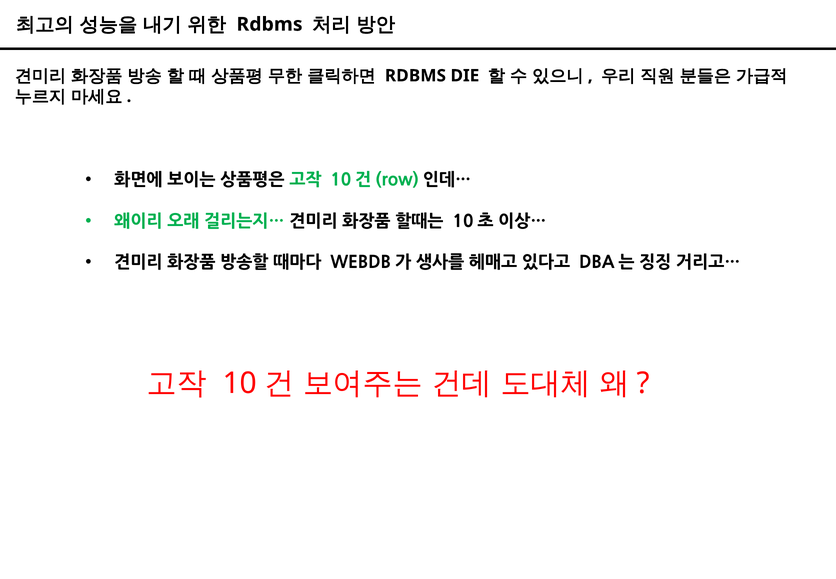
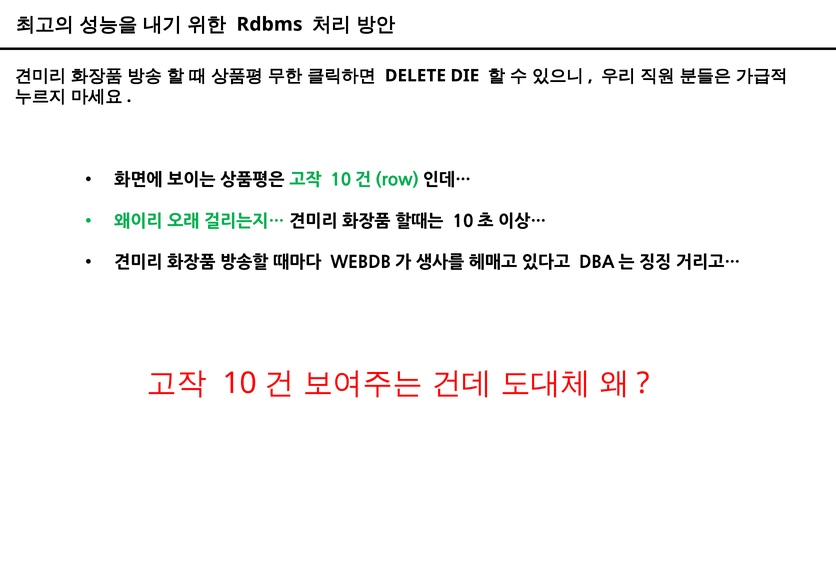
RDBMS at (415, 76): RDBMS -> DELETE
